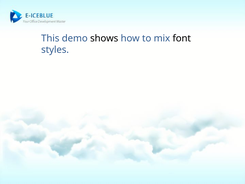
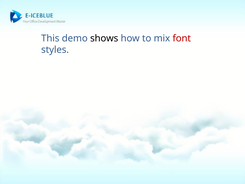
font colour: black -> red
